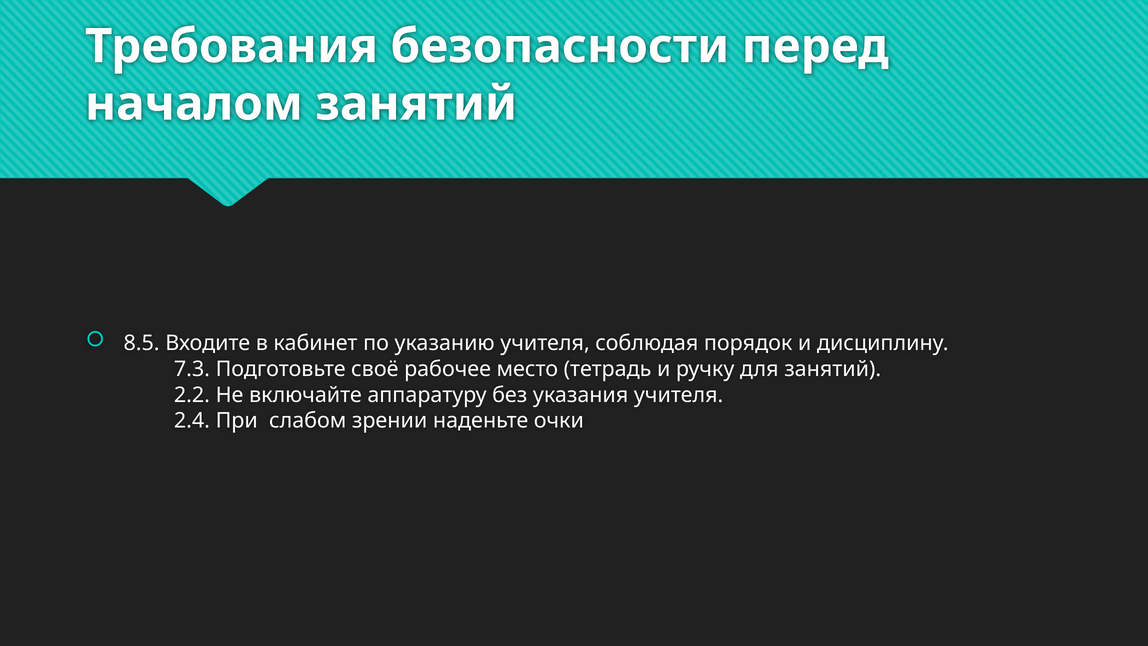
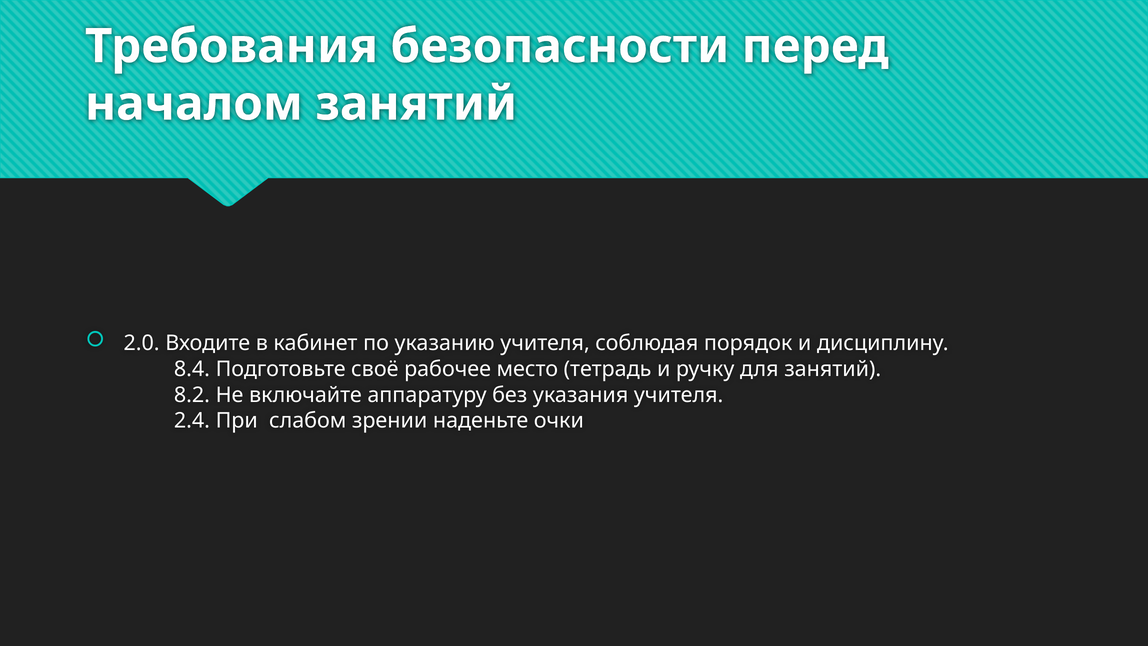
8.5: 8.5 -> 2.0
7.3: 7.3 -> 8.4
2.2: 2.2 -> 8.2
